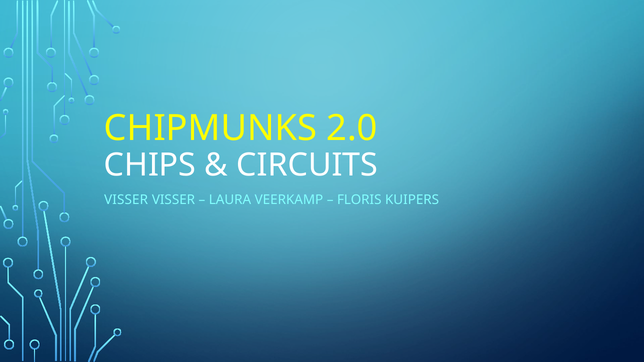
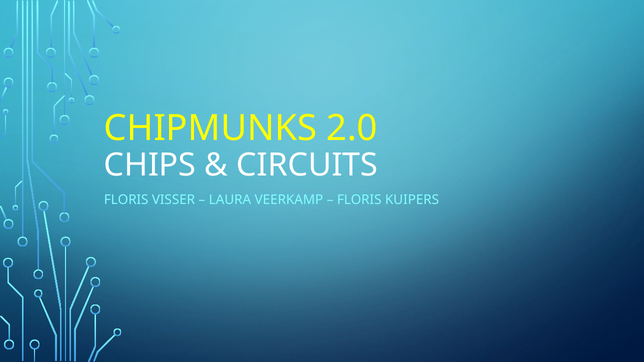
VISSER at (126, 200): VISSER -> FLORIS
